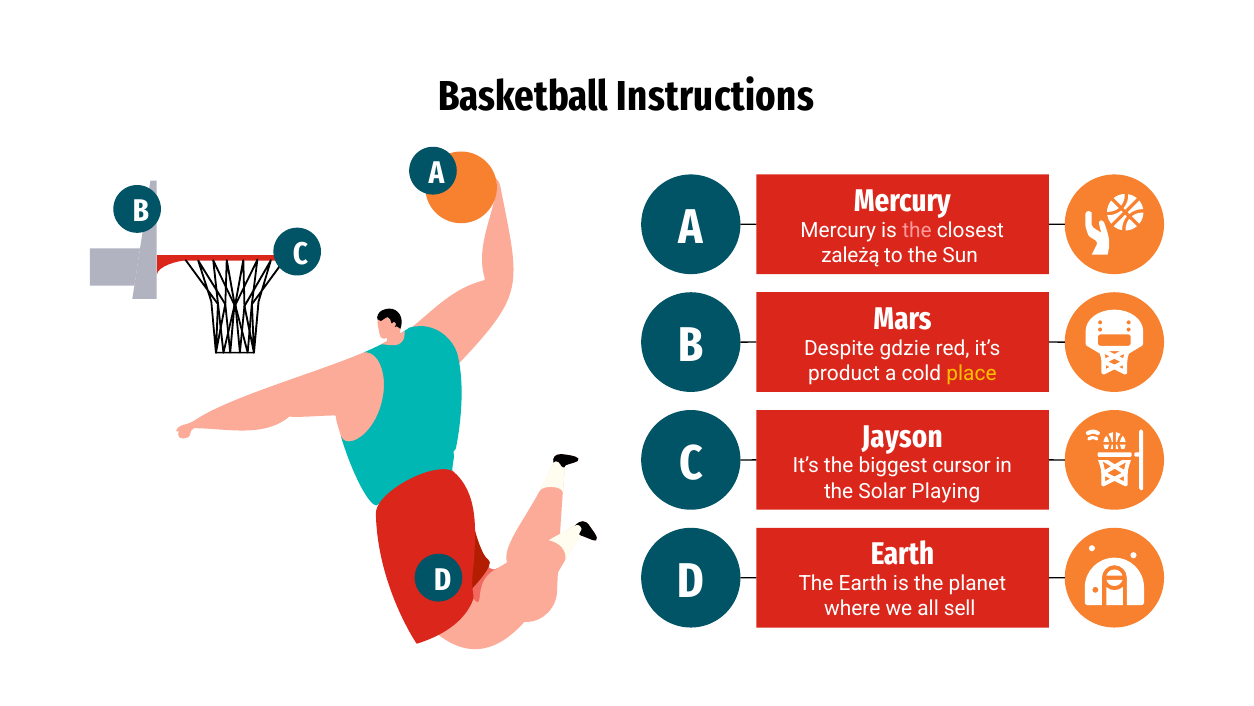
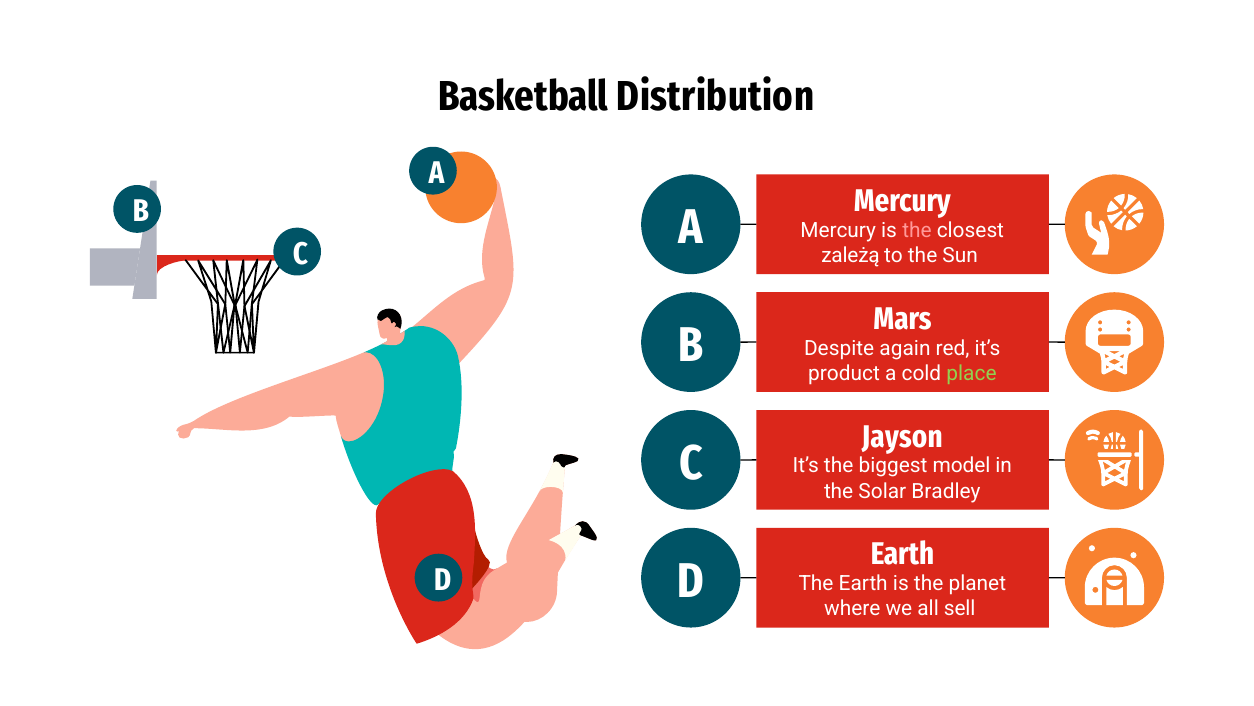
Instructions: Instructions -> Distribution
gdzie: gdzie -> again
place colour: yellow -> light green
cursor: cursor -> model
Playing: Playing -> Bradley
